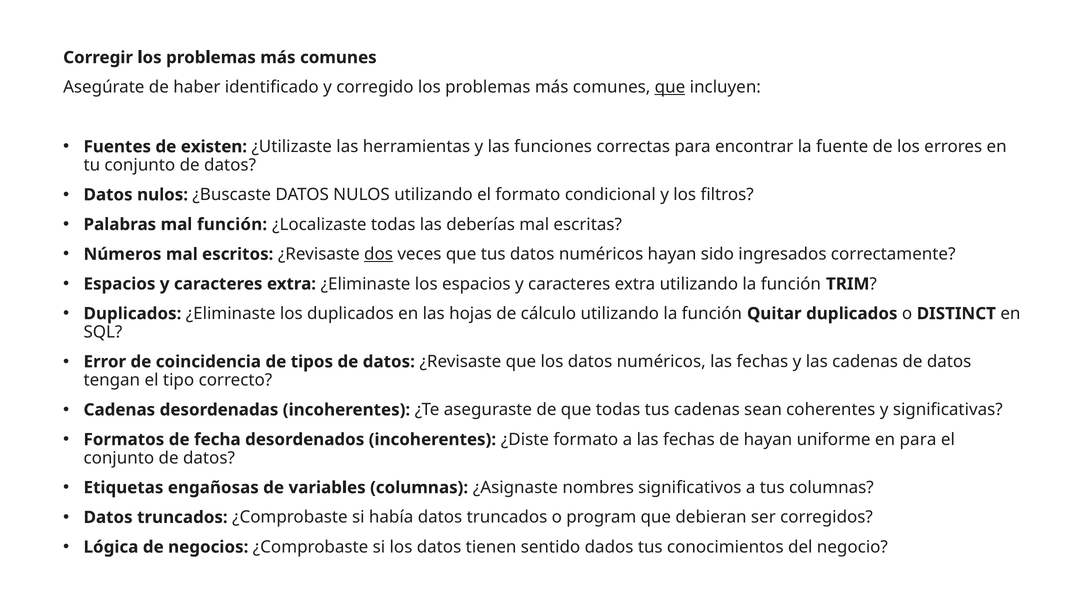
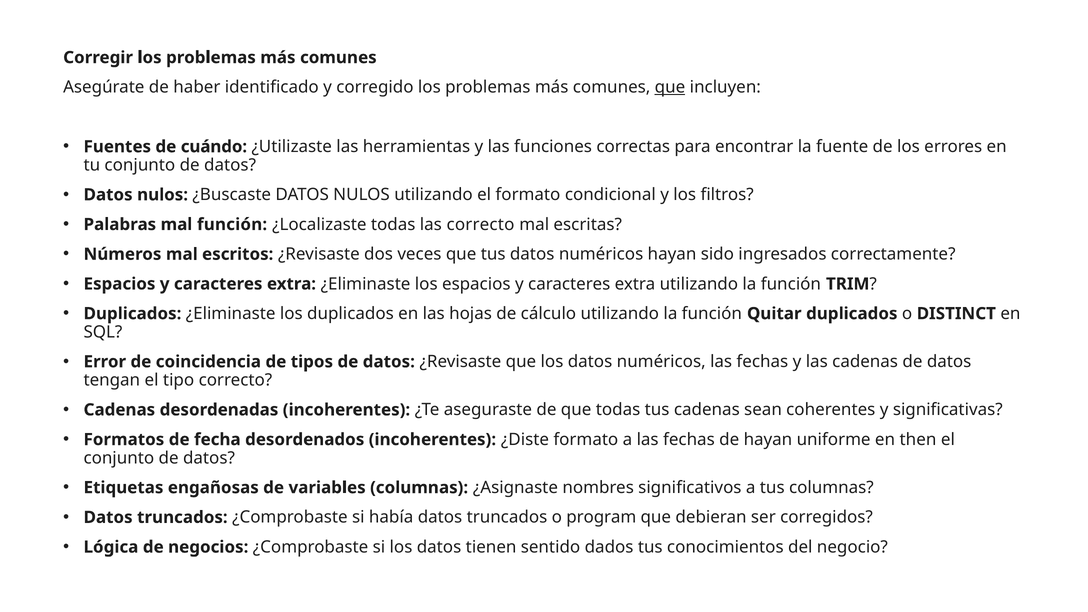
existen: existen -> cuándo
las deberías: deberías -> correcto
dos underline: present -> none
en para: para -> then
